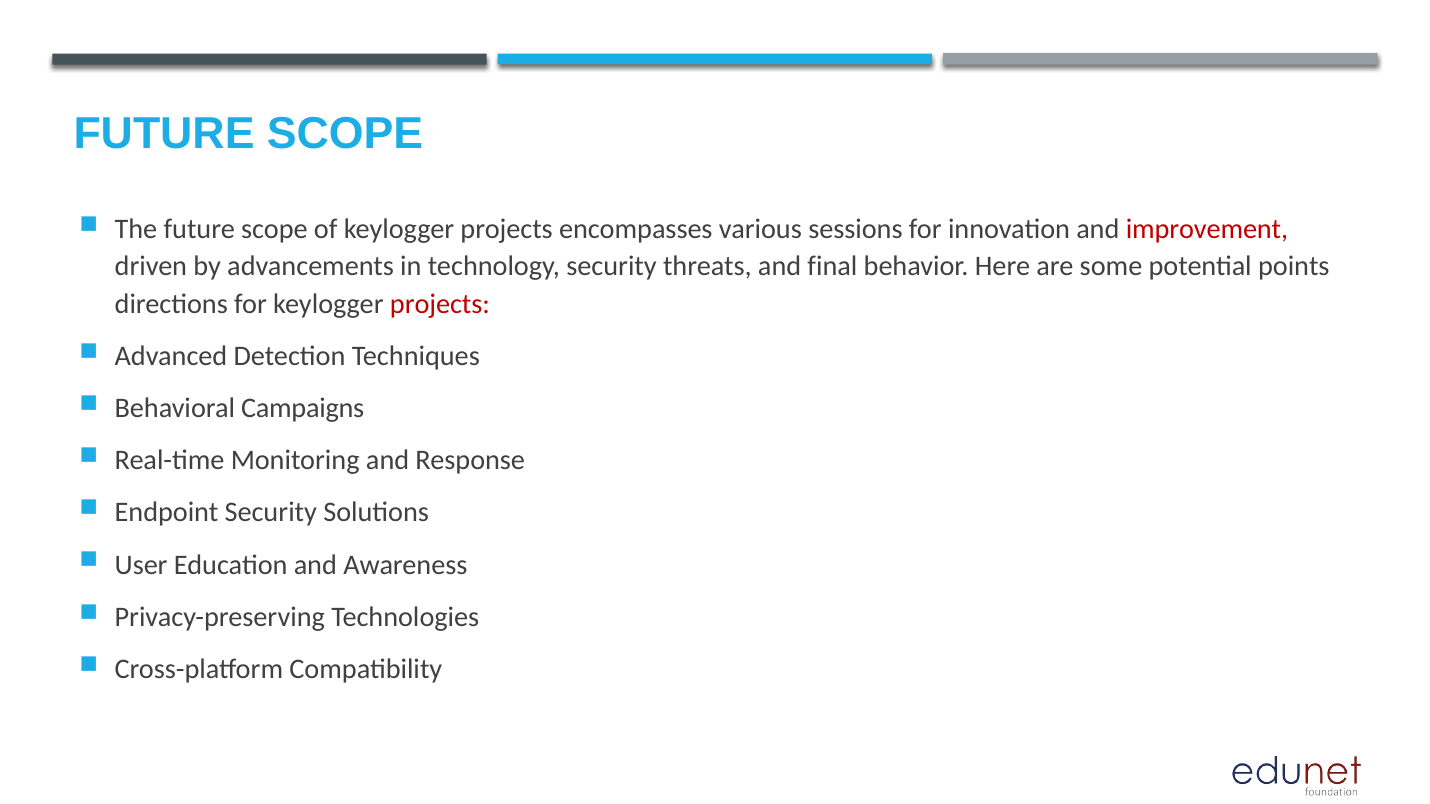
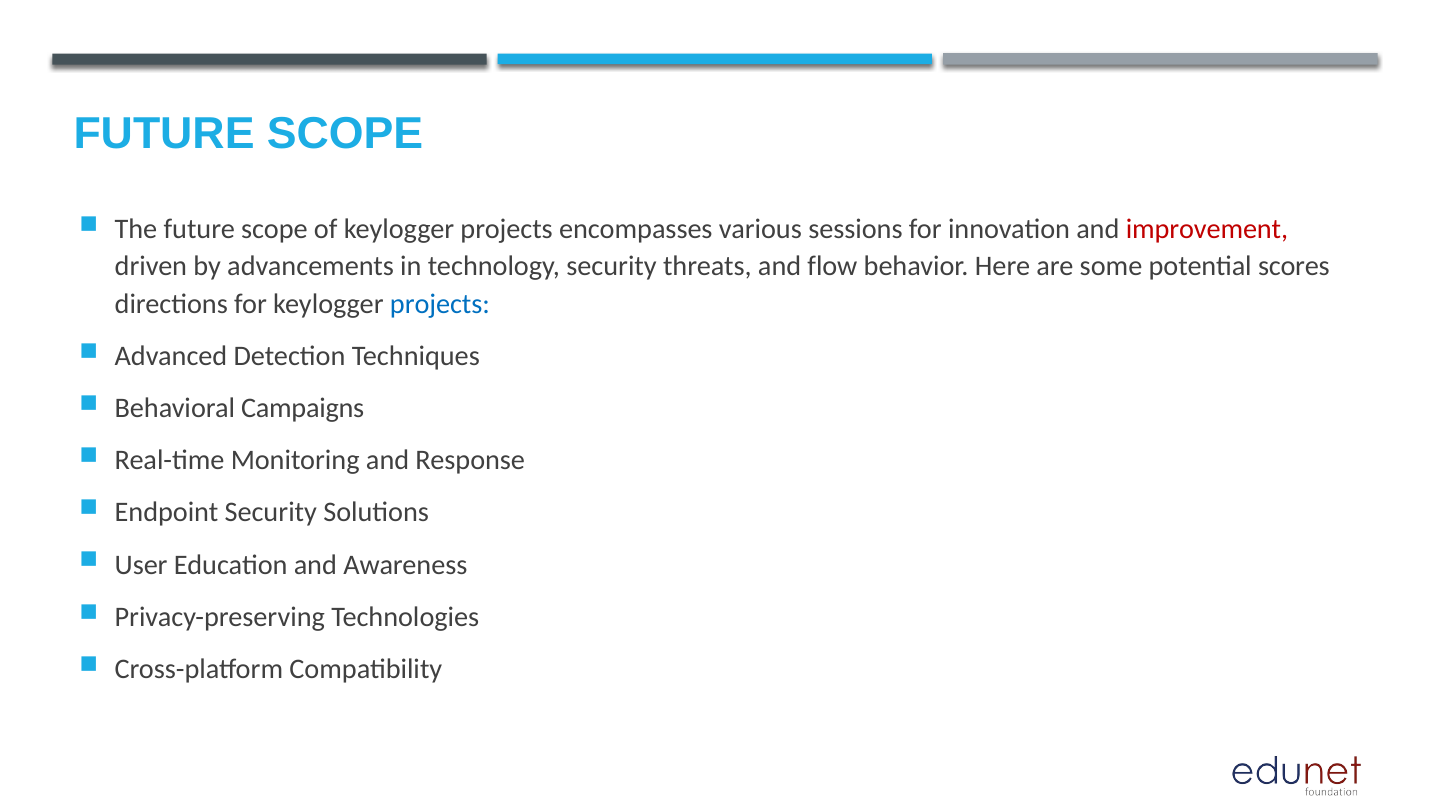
final: final -> flow
points: points -> scores
projects at (440, 304) colour: red -> blue
